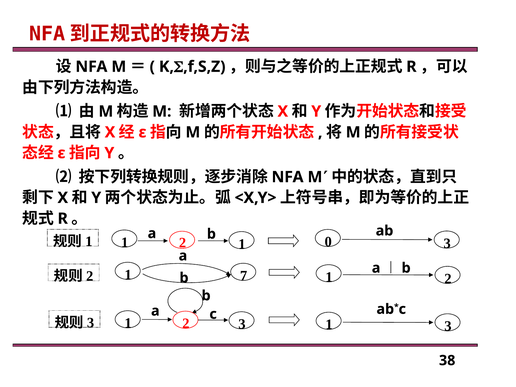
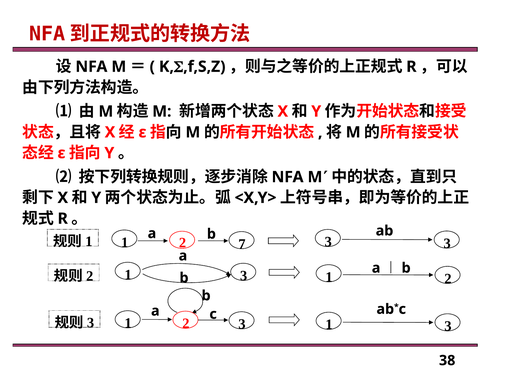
b 0: 0 -> 3
a 2 1: 1 -> 7
1 7: 7 -> 3
